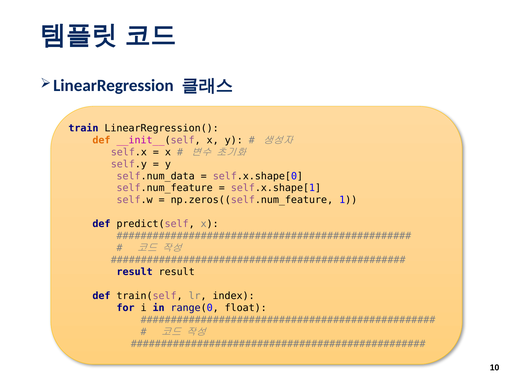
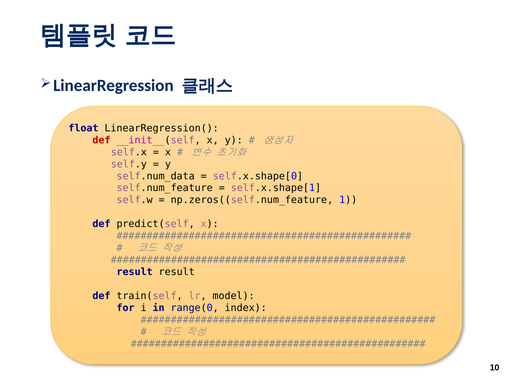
train: train -> float
def at (101, 140) colour: orange -> red
index: index -> model
float: float -> index
